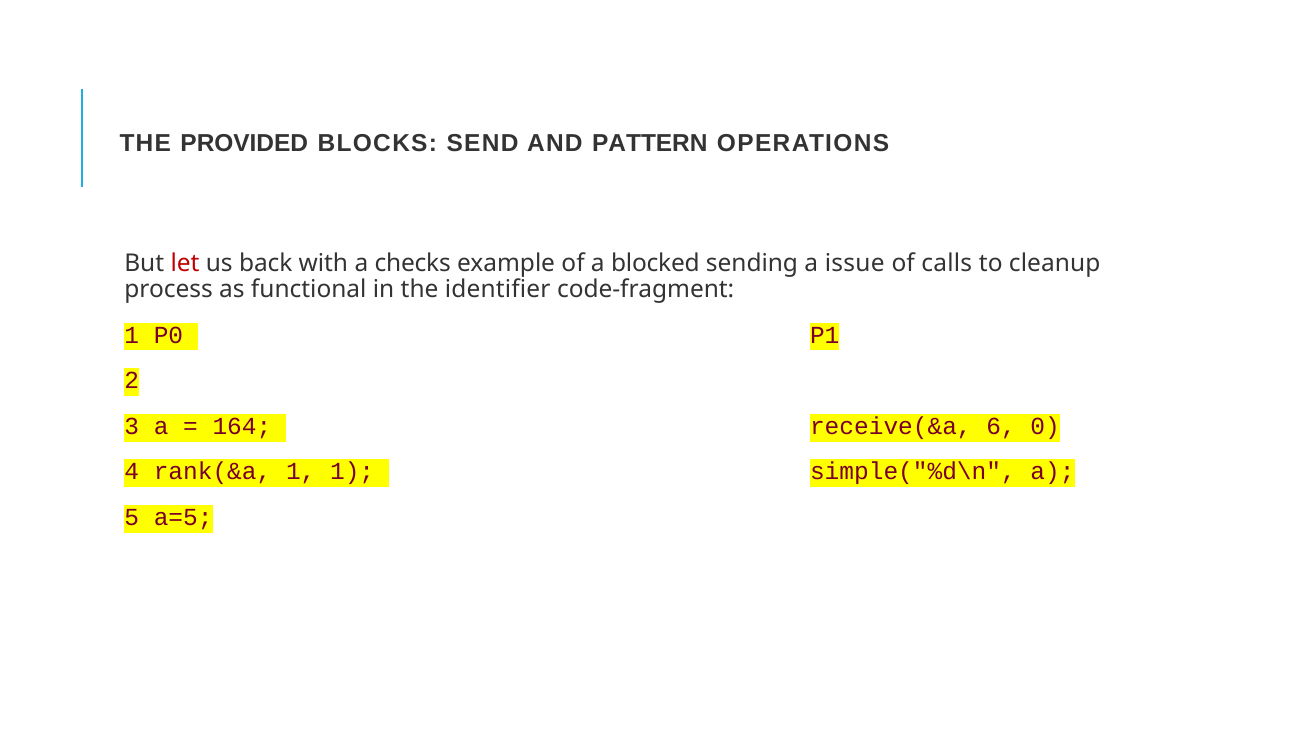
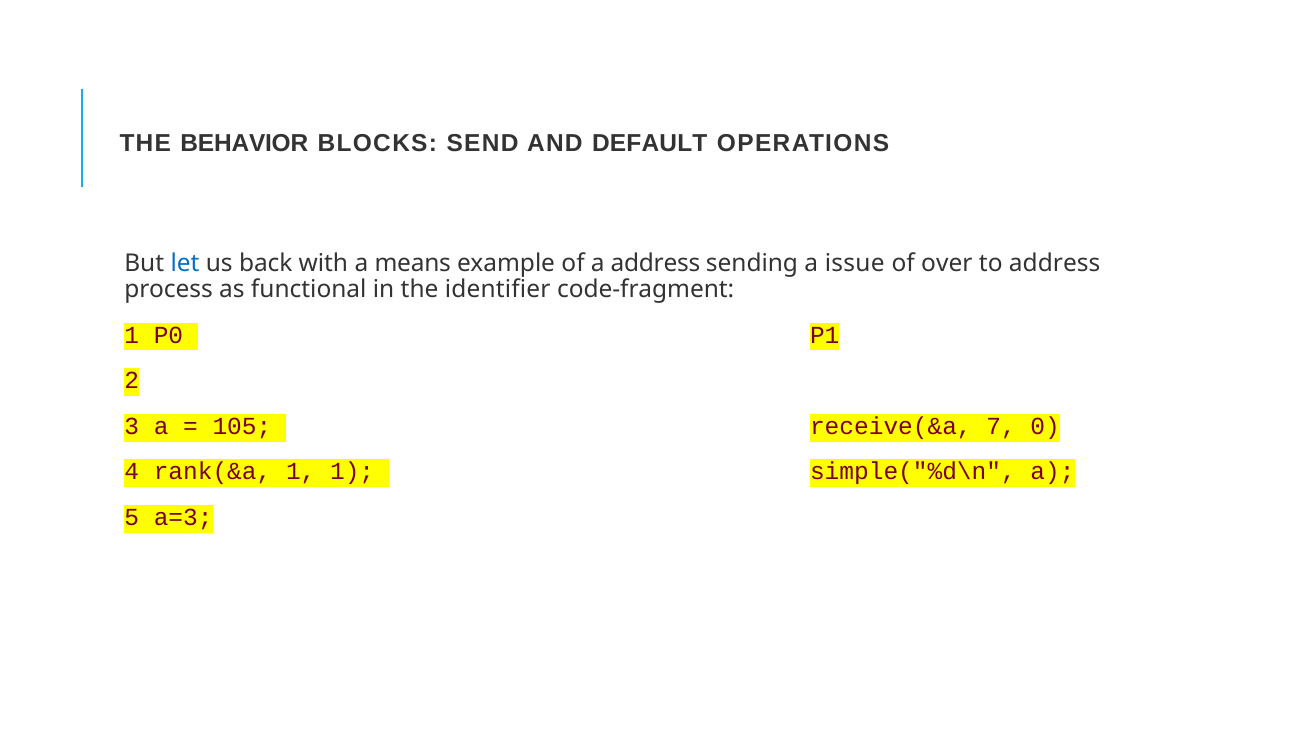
PROVIDED: PROVIDED -> BEHAVIOR
PATTERN: PATTERN -> DEFAULT
let colour: red -> blue
checks: checks -> means
a blocked: blocked -> address
calls: calls -> over
to cleanup: cleanup -> address
164: 164 -> 105
6: 6 -> 7
a=5: a=5 -> a=3
